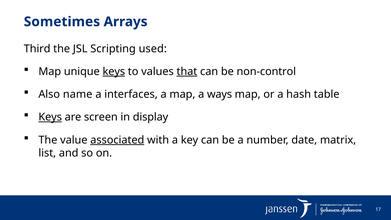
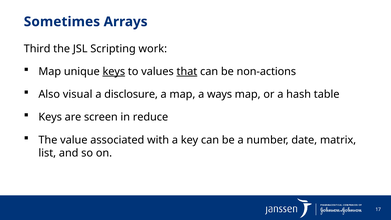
used: used -> work
non‐control: non‐control -> non‐actions
name: name -> visual
interfaces: interfaces -> disclosure
Keys at (50, 117) underline: present -> none
display: display -> reduce
associated underline: present -> none
